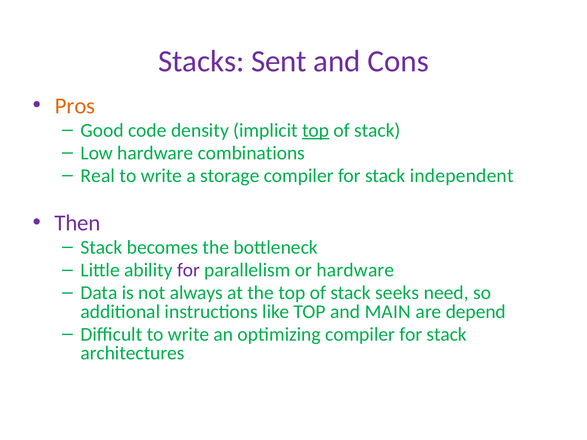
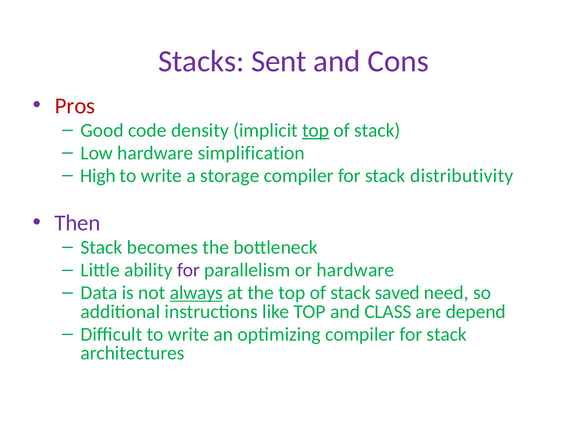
Pros colour: orange -> red
combinations: combinations -> simplification
Real: Real -> High
independent: independent -> distributivity
always underline: none -> present
seeks: seeks -> saved
MAIN: MAIN -> CLASS
